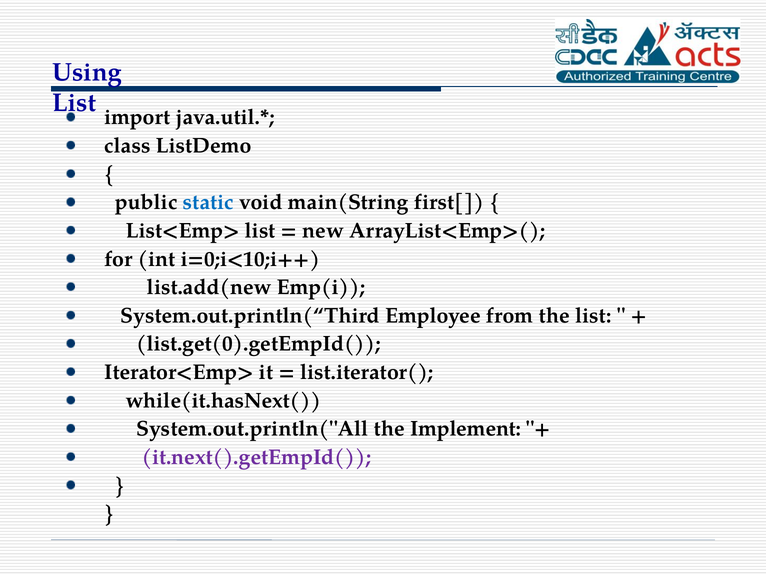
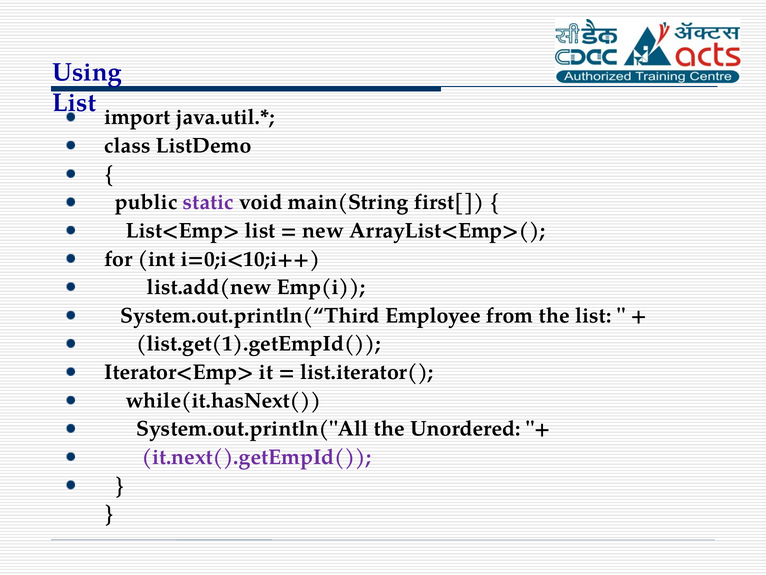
static colour: blue -> purple
list.get(0).getEmpId(: list.get(0).getEmpId( -> list.get(1).getEmpId(
Implement: Implement -> Unordered
